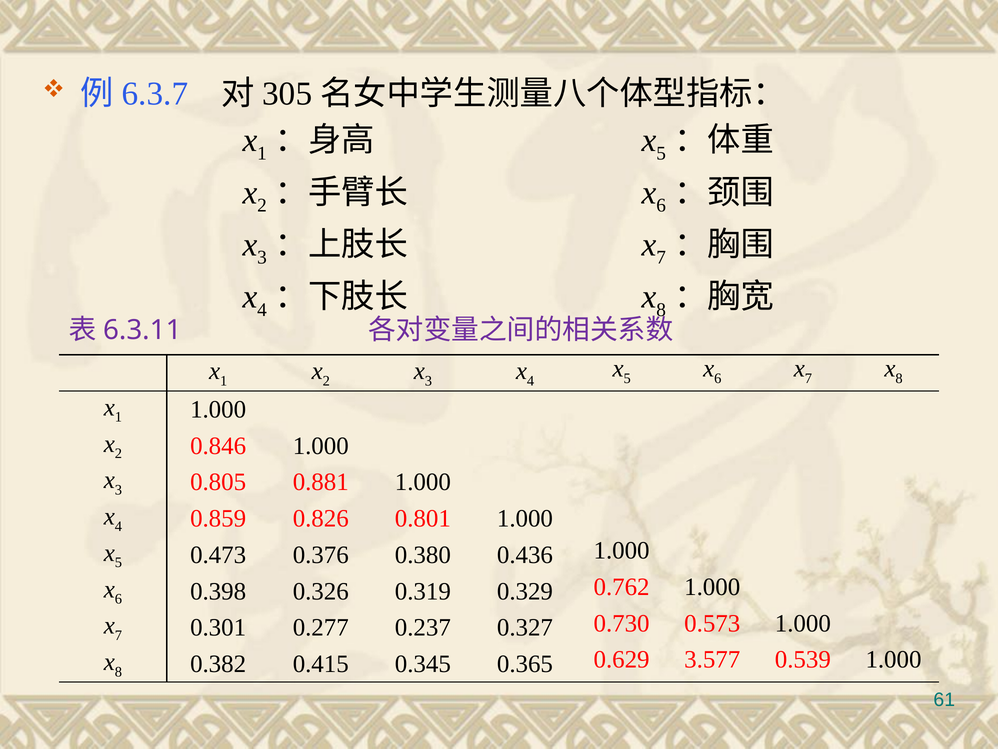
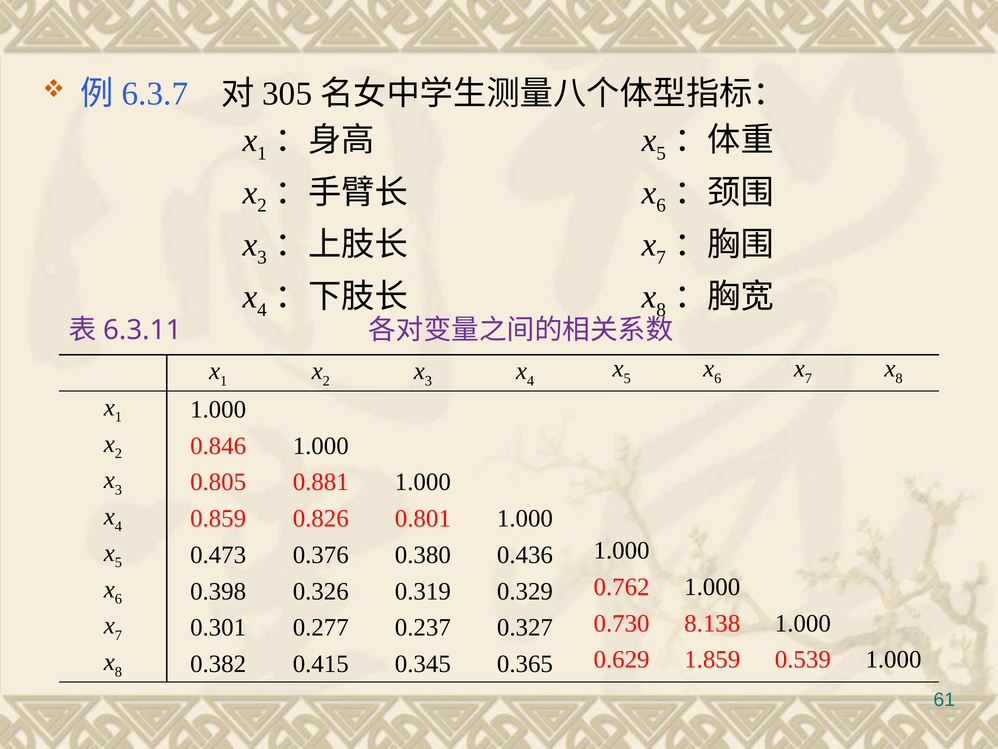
0.573: 0.573 -> 8.138
3.577: 3.577 -> 1.859
